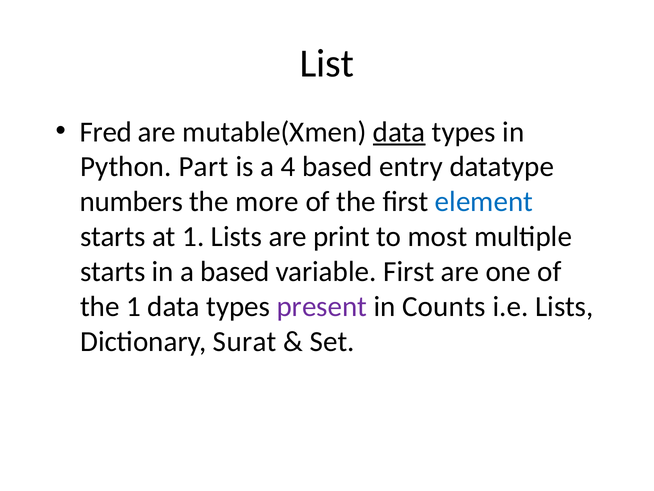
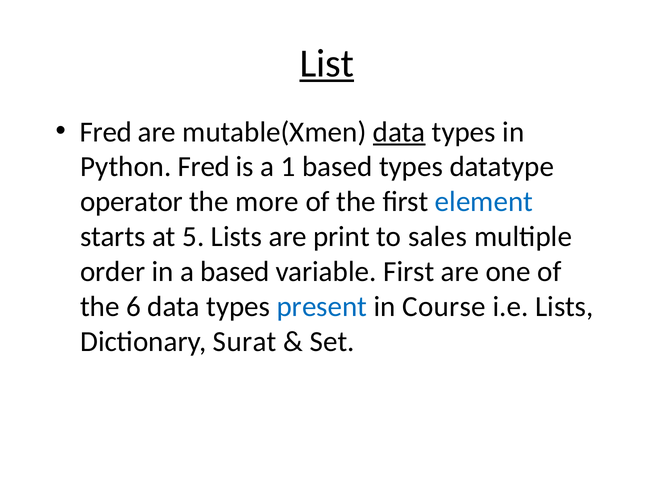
List underline: none -> present
Python Part: Part -> Fred
4: 4 -> 1
based entry: entry -> types
numbers: numbers -> operator
at 1: 1 -> 5
most: most -> sales
starts at (113, 271): starts -> order
the 1: 1 -> 6
present colour: purple -> blue
Counts: Counts -> Course
